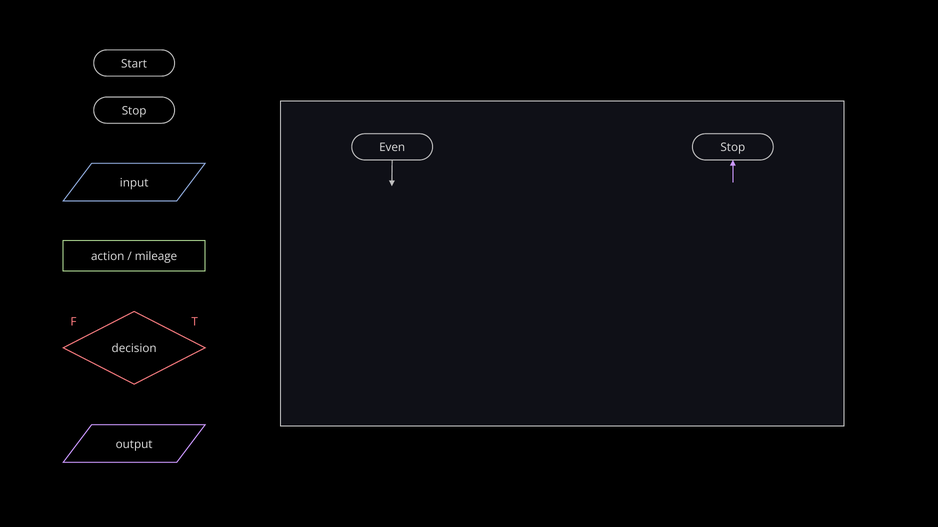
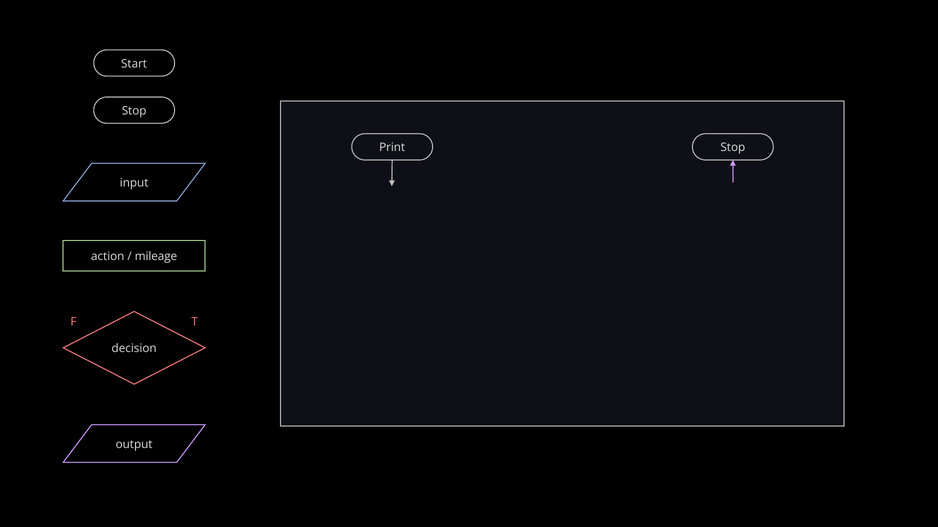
Even: Even -> Print
